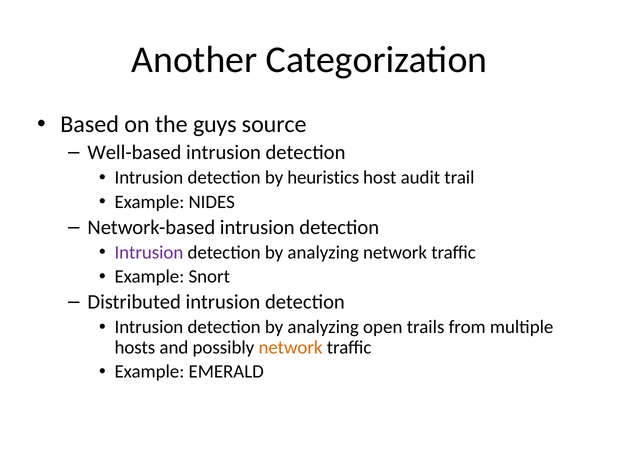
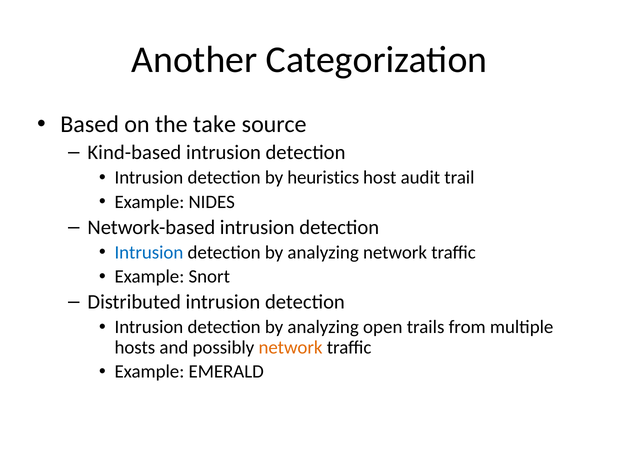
guys: guys -> take
Well-based: Well-based -> Kind-based
Intrusion at (149, 252) colour: purple -> blue
